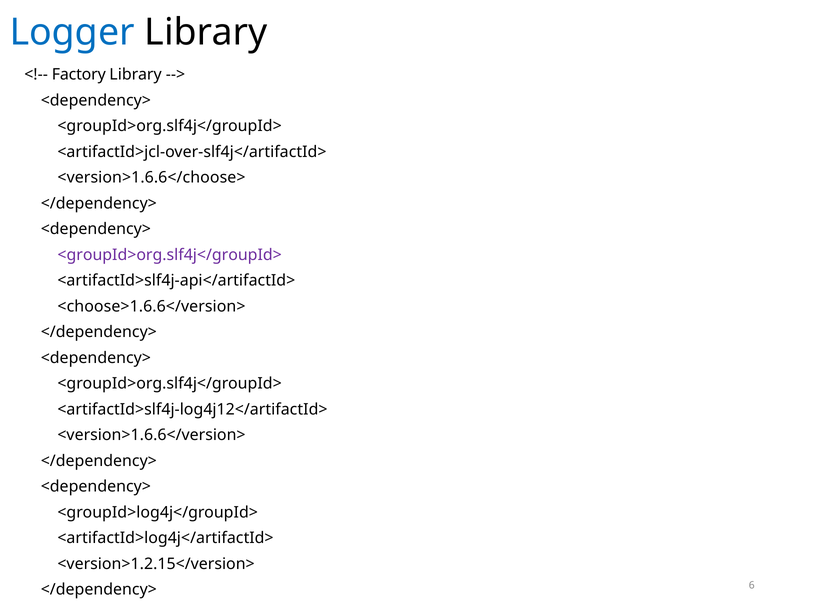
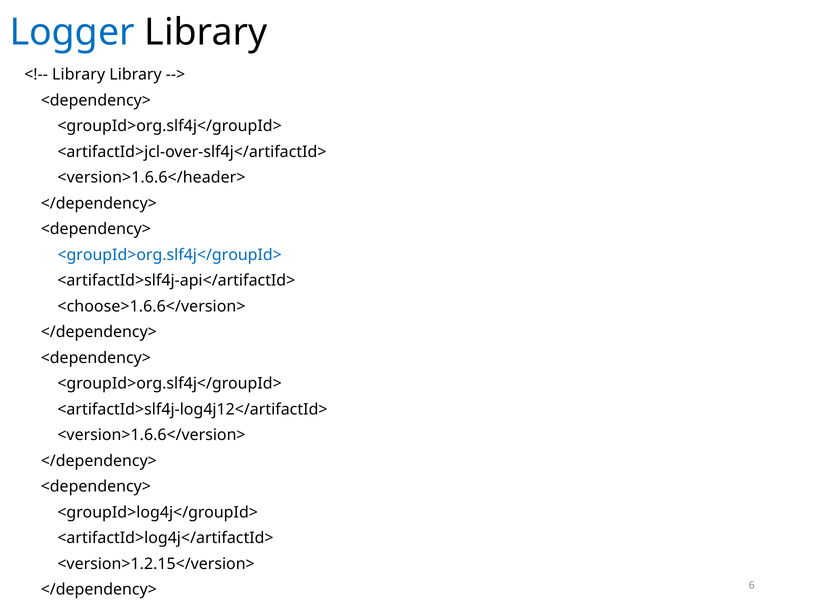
Factory at (79, 75): Factory -> Library
<version>1.6.6</choose>: <version>1.6.6</choose> -> <version>1.6.6</header>
<groupId>org.slf4j</groupId> at (170, 255) colour: purple -> blue
